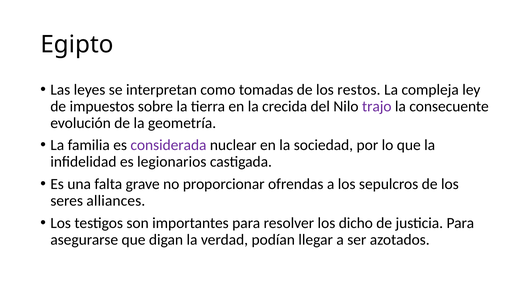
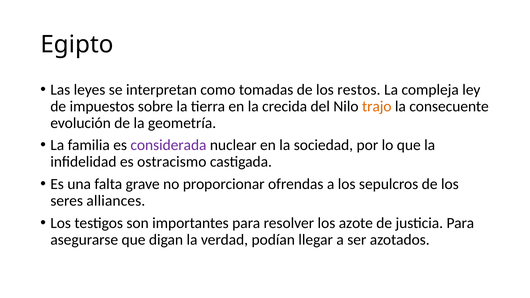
trajo colour: purple -> orange
legionarios: legionarios -> ostracismo
dicho: dicho -> azote
